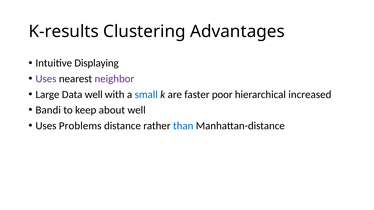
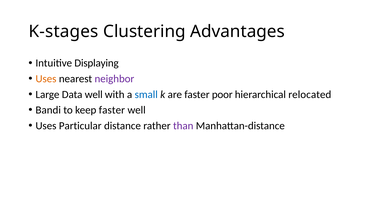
K-results: K-results -> K-stages
Uses at (46, 79) colour: purple -> orange
increased: increased -> relocated
keep about: about -> faster
Problems: Problems -> Particular
than colour: blue -> purple
